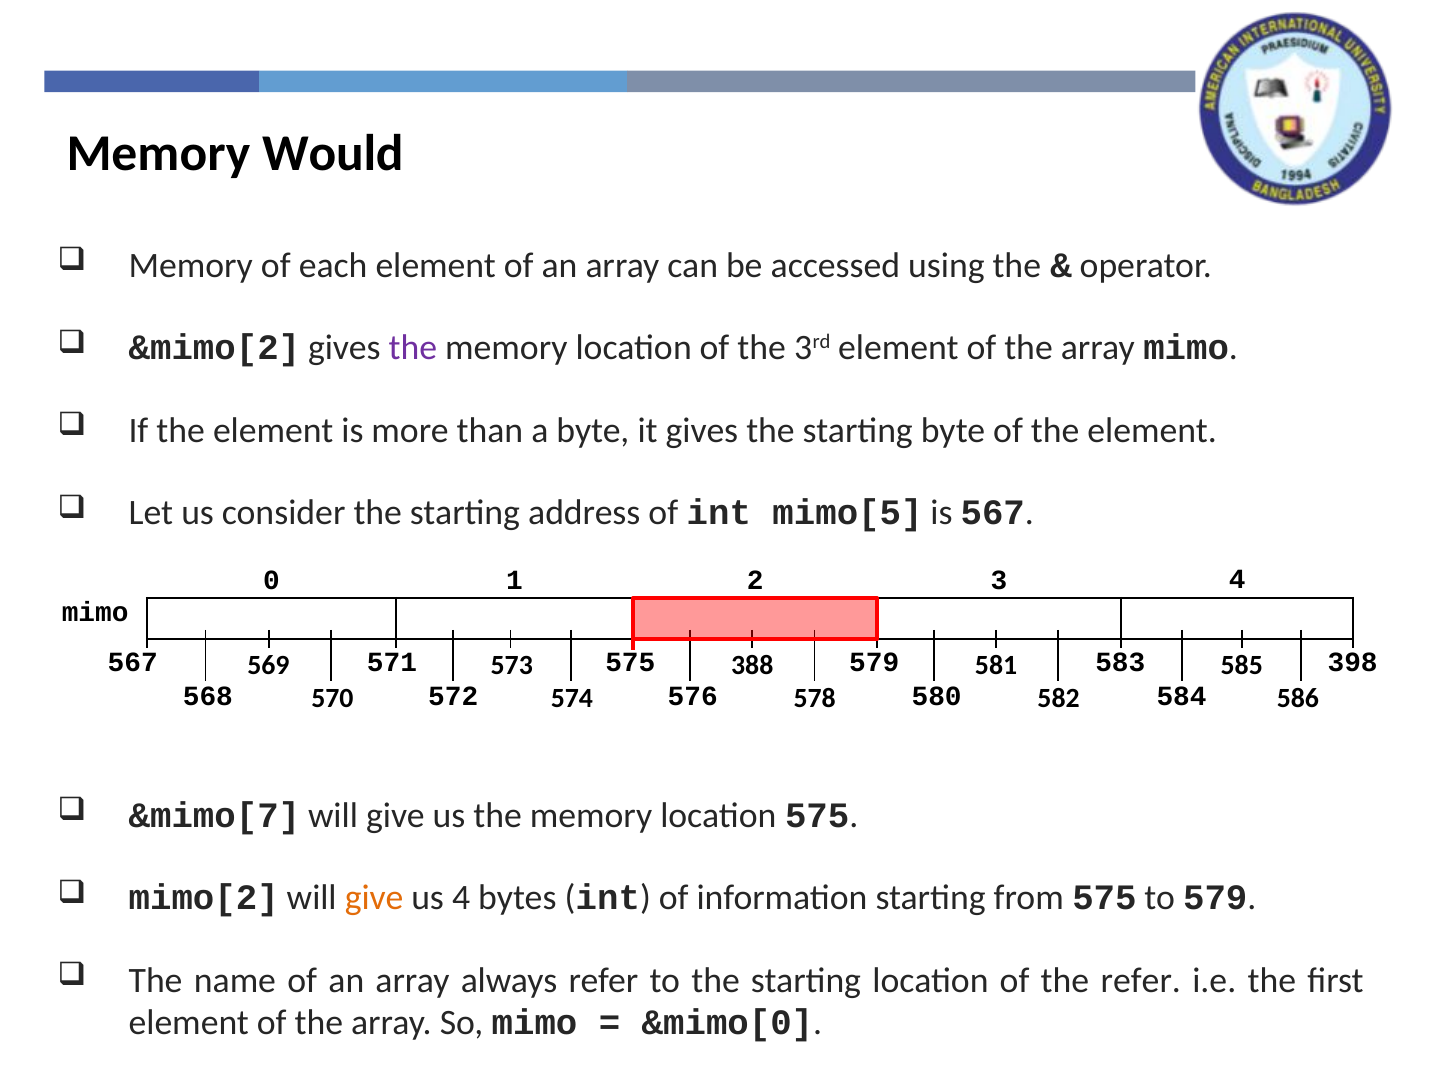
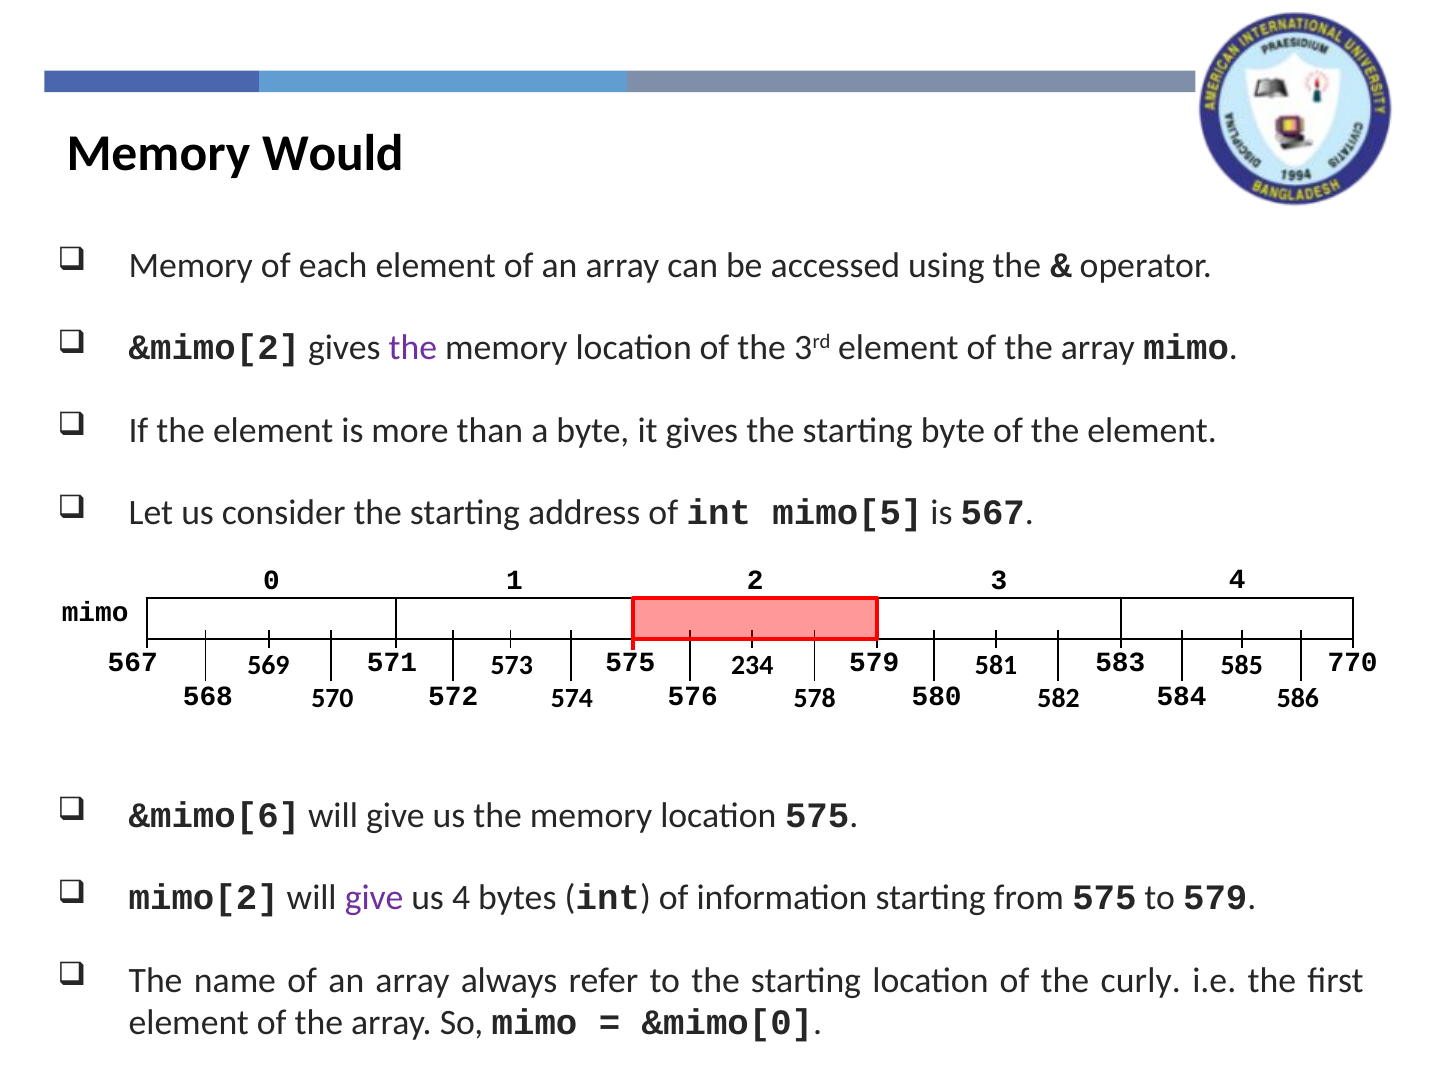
388: 388 -> 234
398: 398 -> 770
&mimo[7: &mimo[7 -> &mimo[6
give at (374, 898) colour: orange -> purple
the refer: refer -> curly
